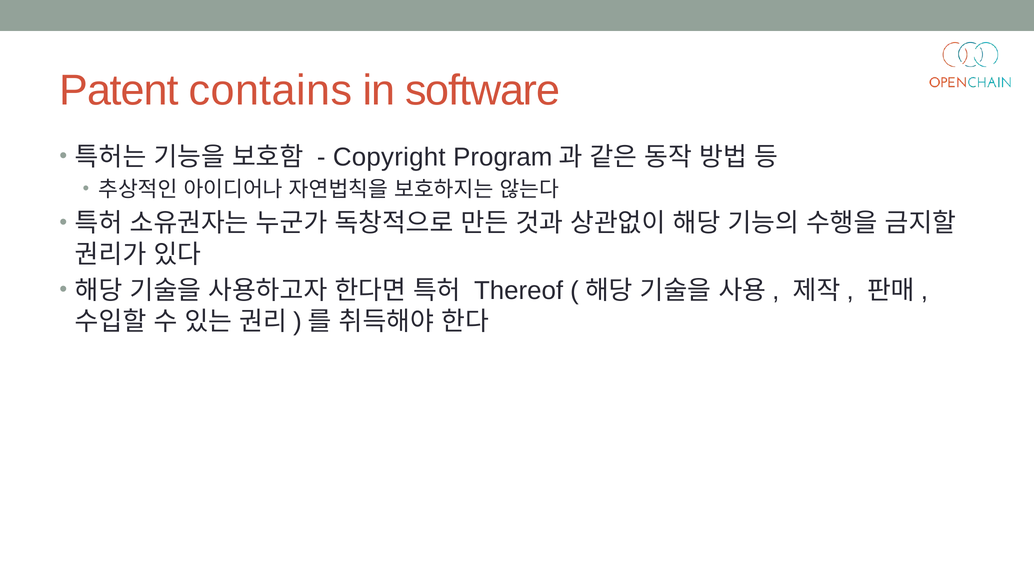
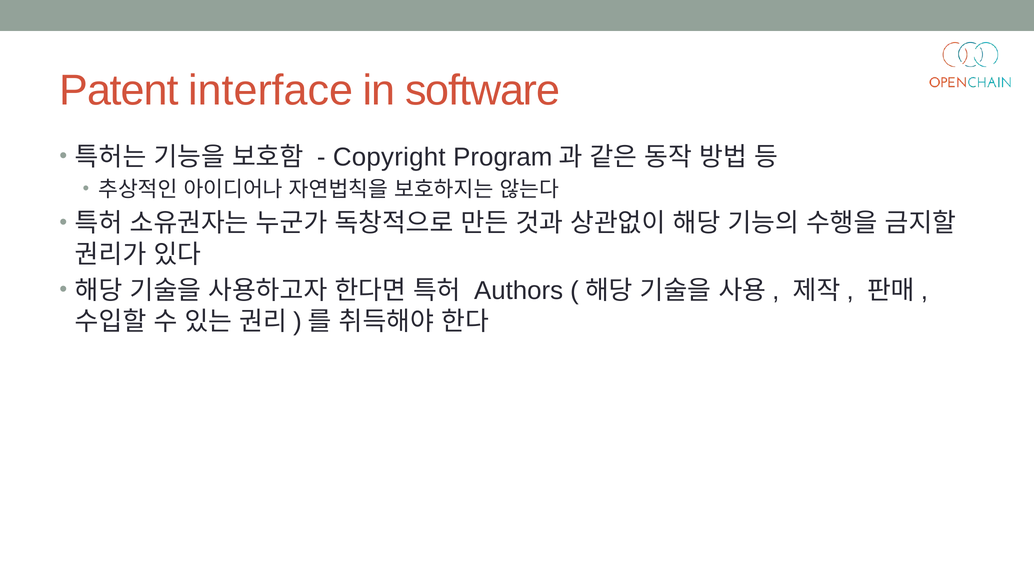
contains: contains -> interface
Thereof: Thereof -> Authors
